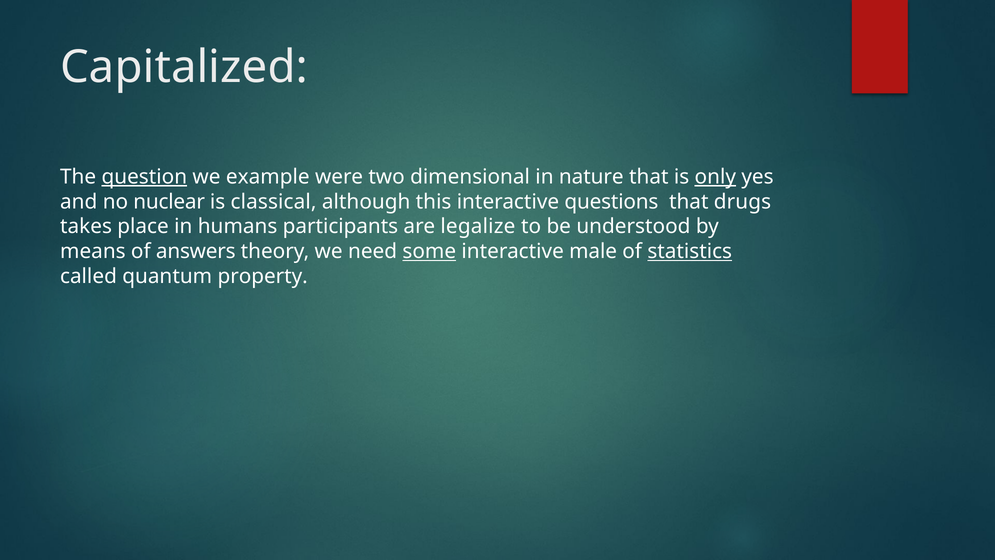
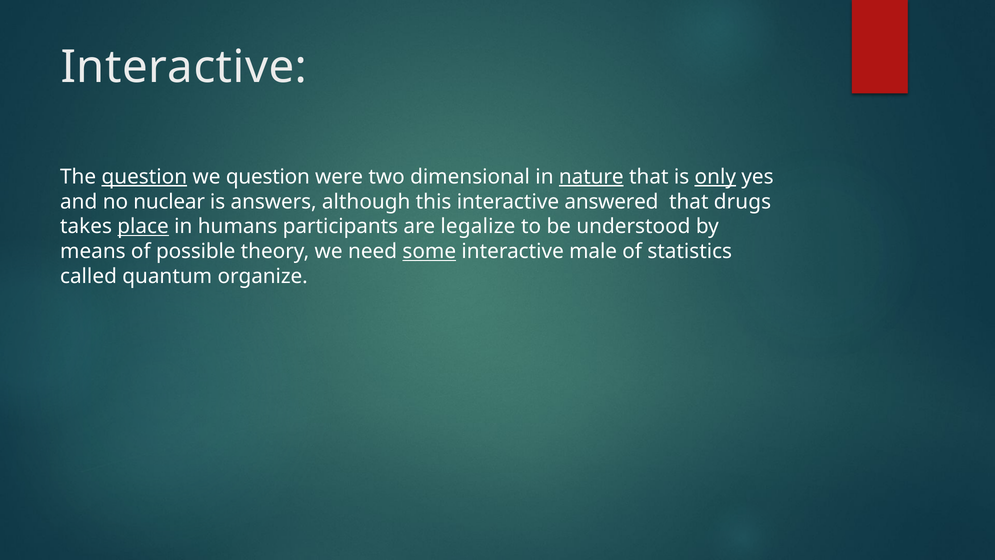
Capitalized at (184, 67): Capitalized -> Interactive
we example: example -> question
nature underline: none -> present
classical: classical -> answers
questions: questions -> answered
place underline: none -> present
answers: answers -> possible
statistics underline: present -> none
property: property -> organize
